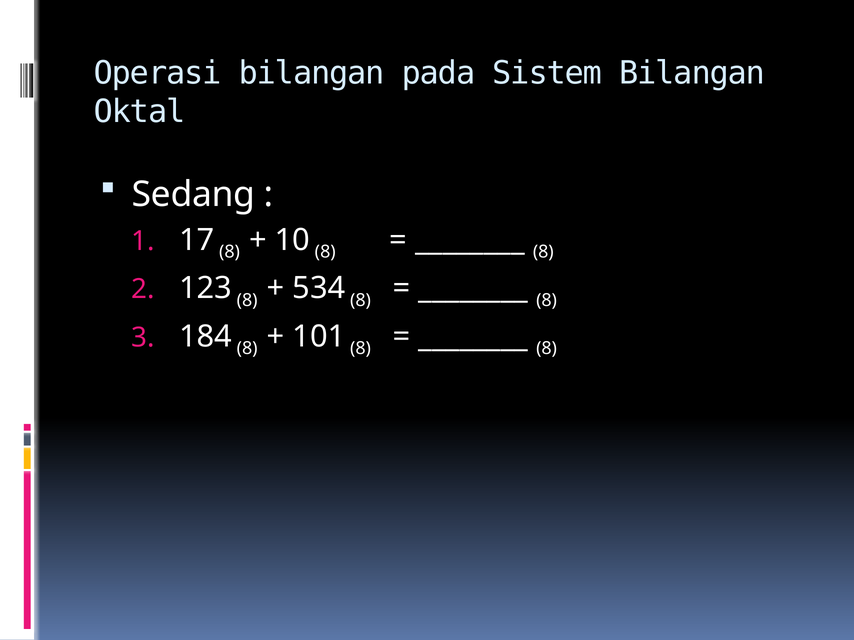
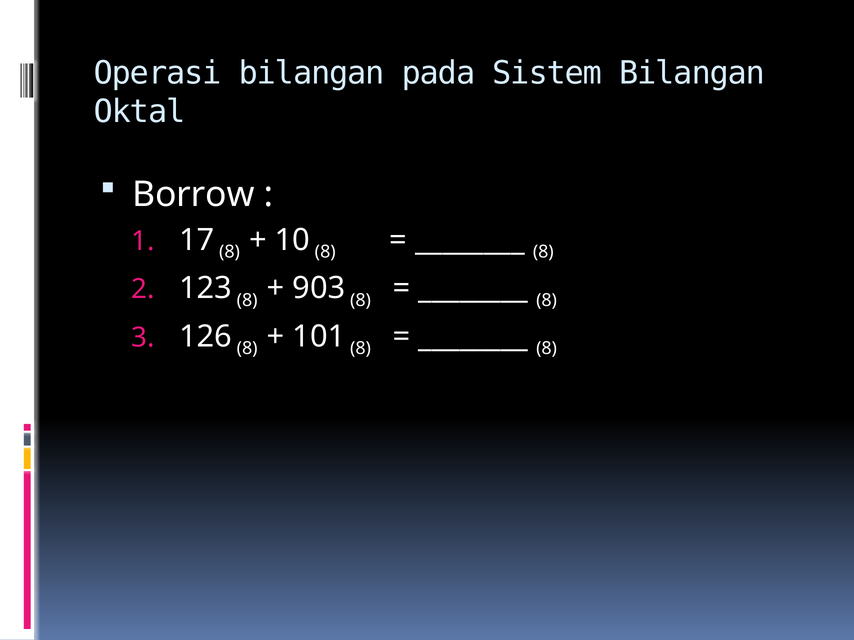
Sedang: Sedang -> Borrow
534: 534 -> 903
184: 184 -> 126
